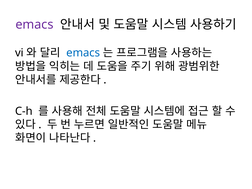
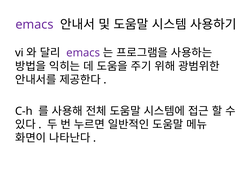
emacs at (83, 53) colour: blue -> purple
